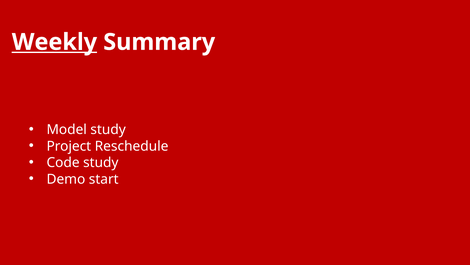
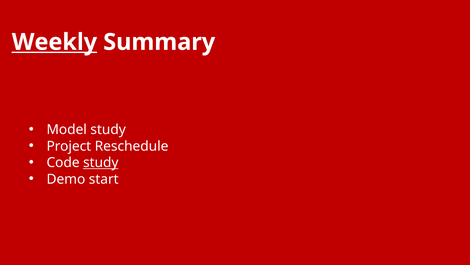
study at (101, 162) underline: none -> present
